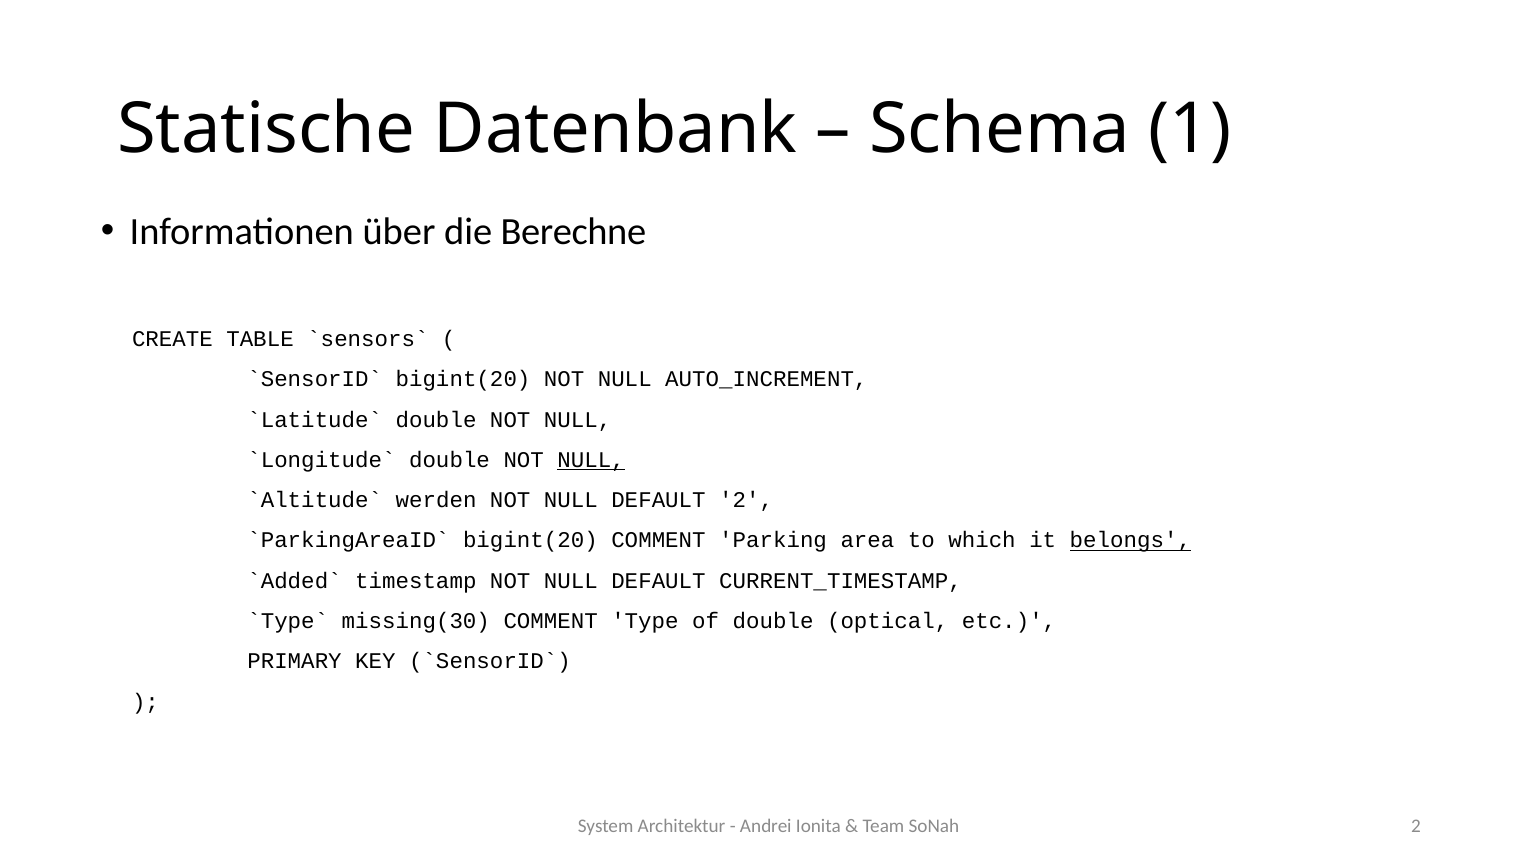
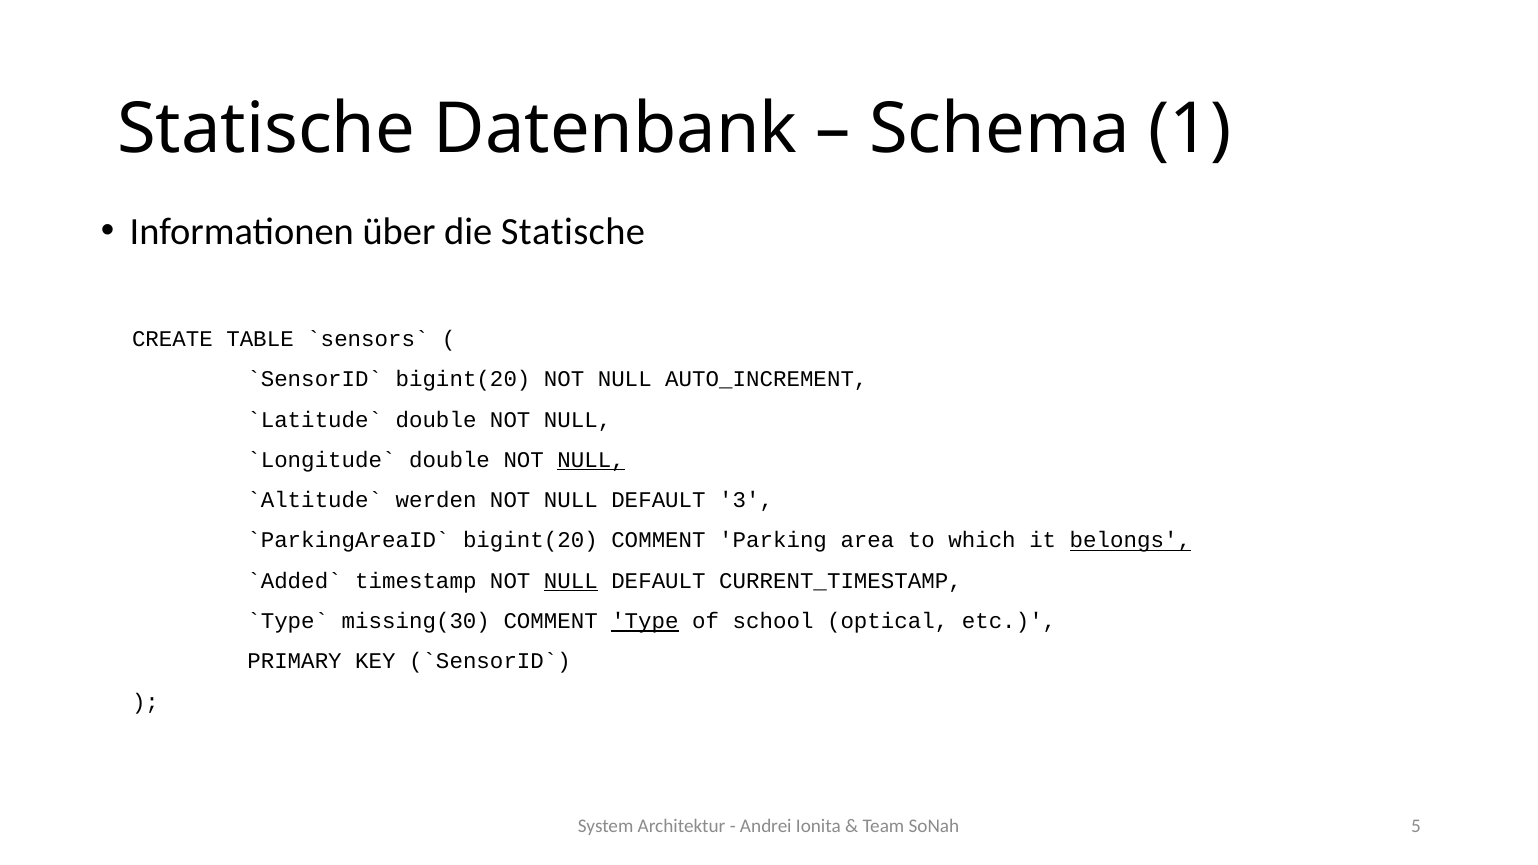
die Berechne: Berechne -> Statische
DEFAULT 2: 2 -> 3
NULL at (571, 581) underline: none -> present
Type underline: none -> present
of double: double -> school
SoNah 2: 2 -> 5
